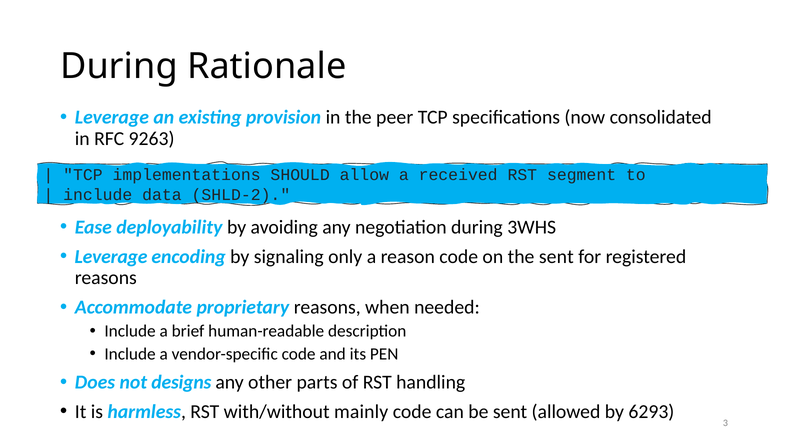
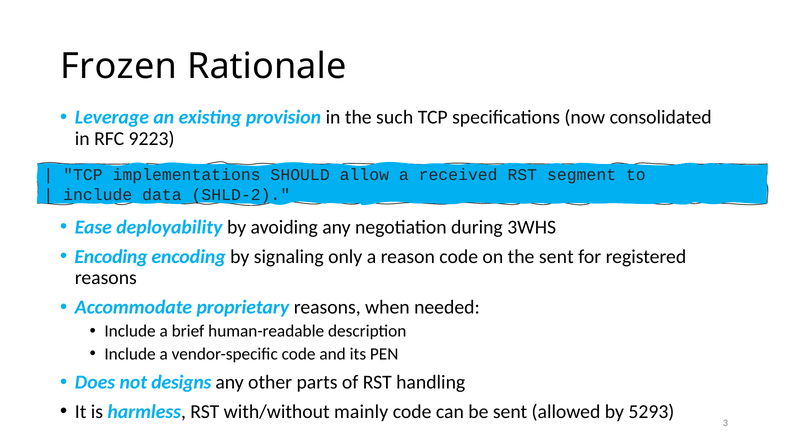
During at (119, 66): During -> Frozen
peer: peer -> such
9263: 9263 -> 9223
Leverage at (111, 257): Leverage -> Encoding
6293: 6293 -> 5293
